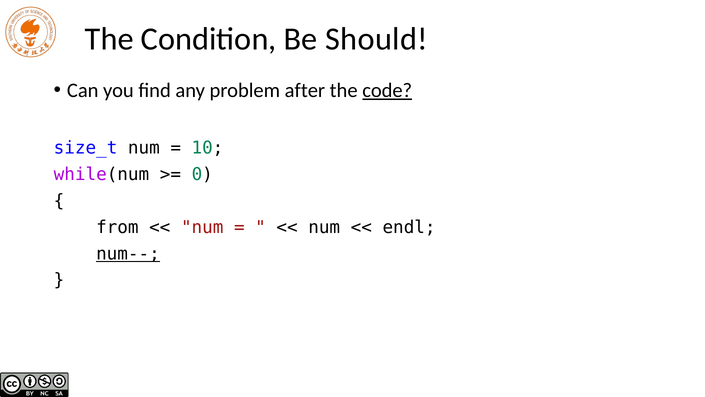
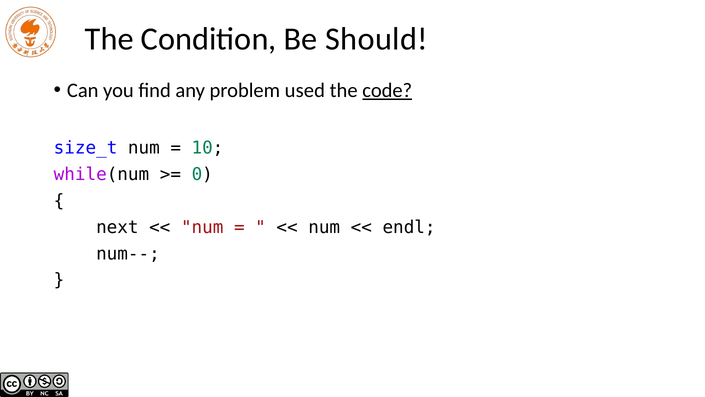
after: after -> used
from: from -> next
num-- underline: present -> none
